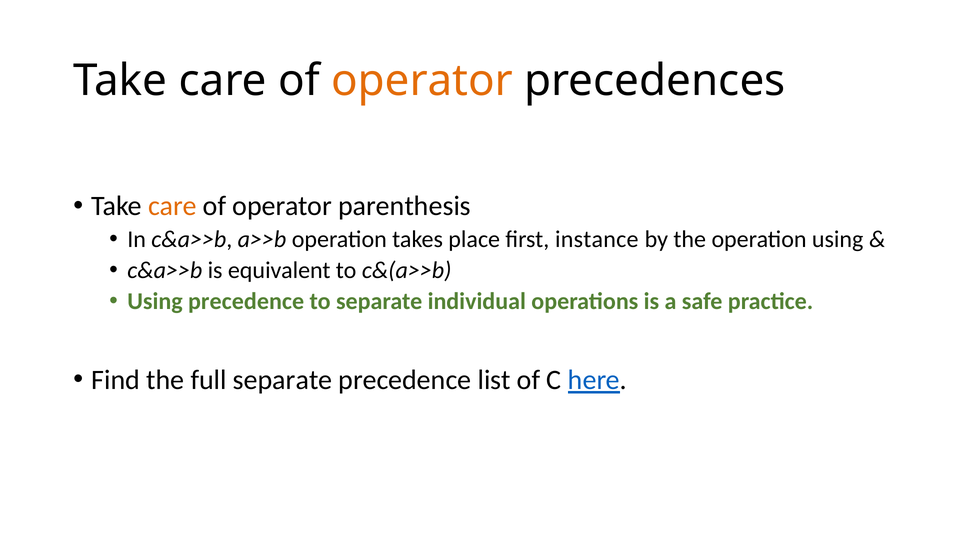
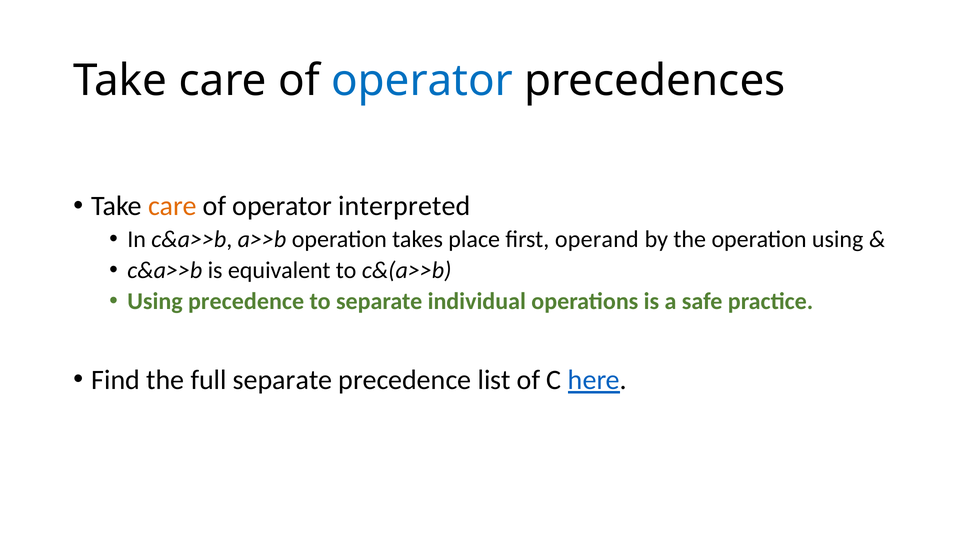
operator at (422, 81) colour: orange -> blue
parenthesis: parenthesis -> interpreted
instance: instance -> operand
